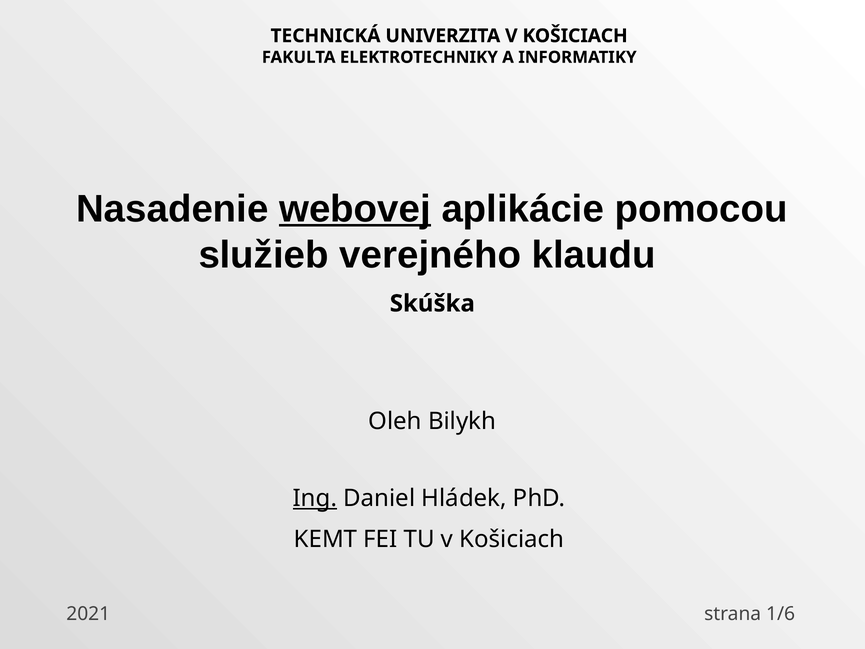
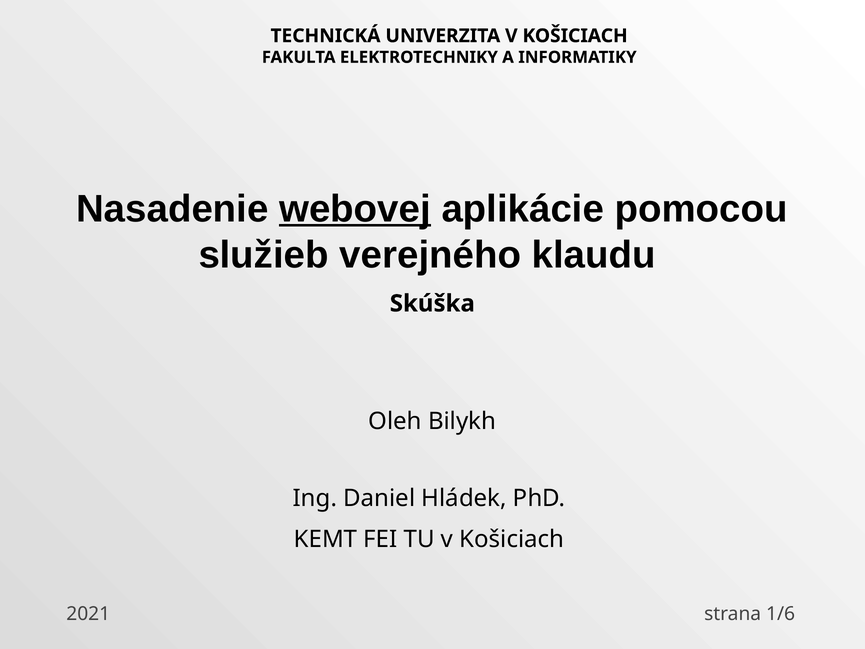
Ing underline: present -> none
